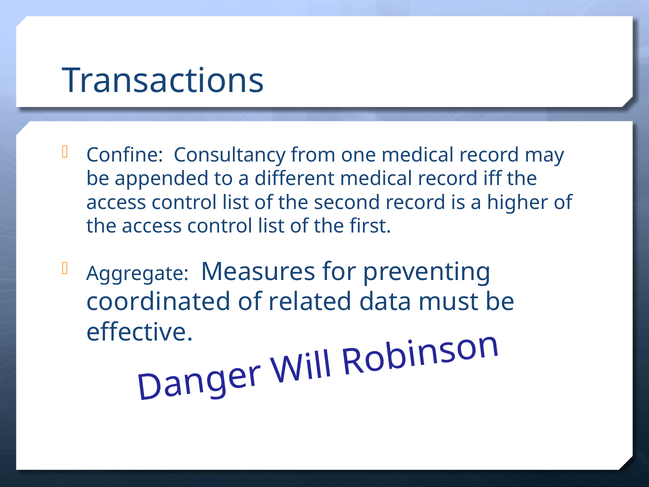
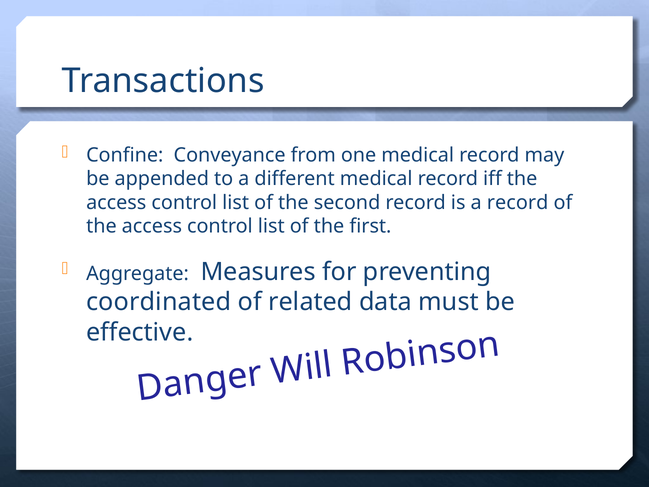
Consultancy: Consultancy -> Conveyance
a higher: higher -> record
